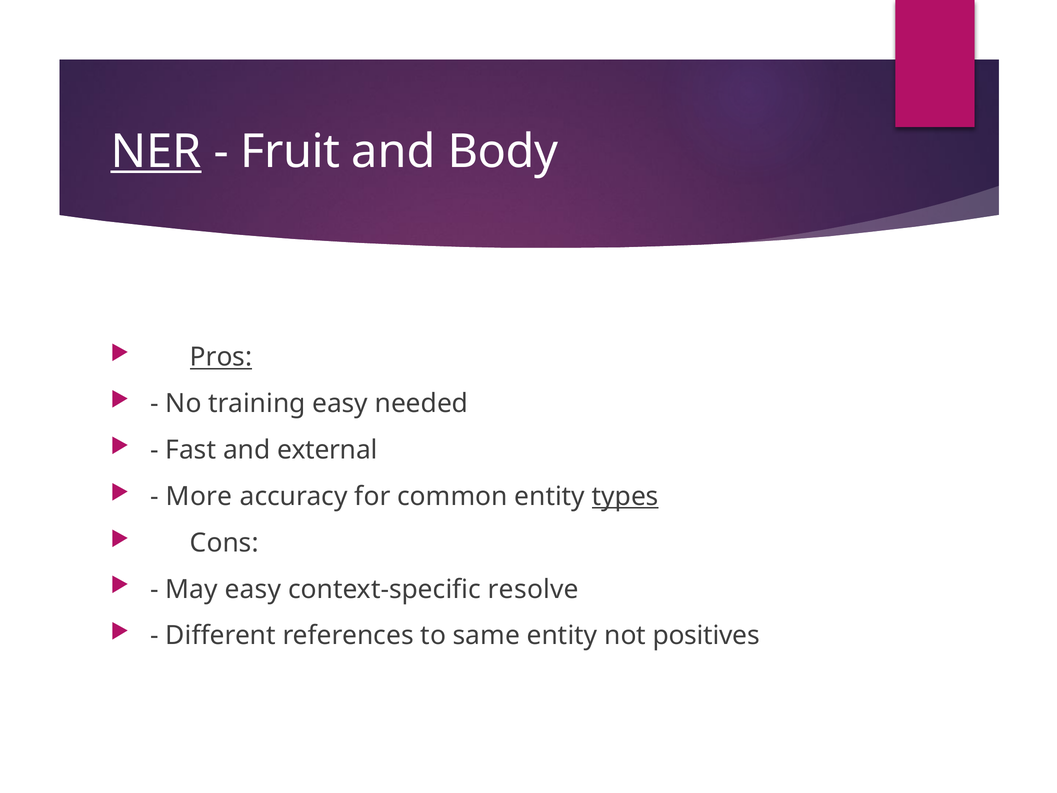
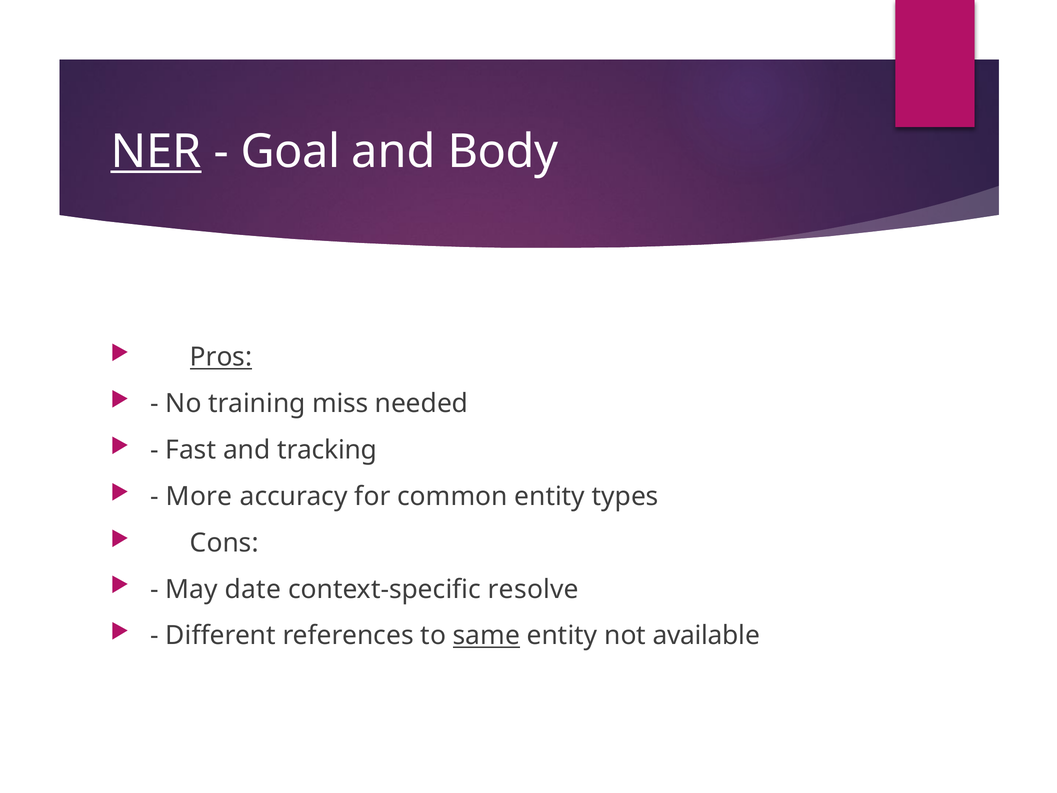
Fruit: Fruit -> Goal
training easy: easy -> miss
external: external -> tracking
types underline: present -> none
May easy: easy -> date
same underline: none -> present
positives: positives -> available
